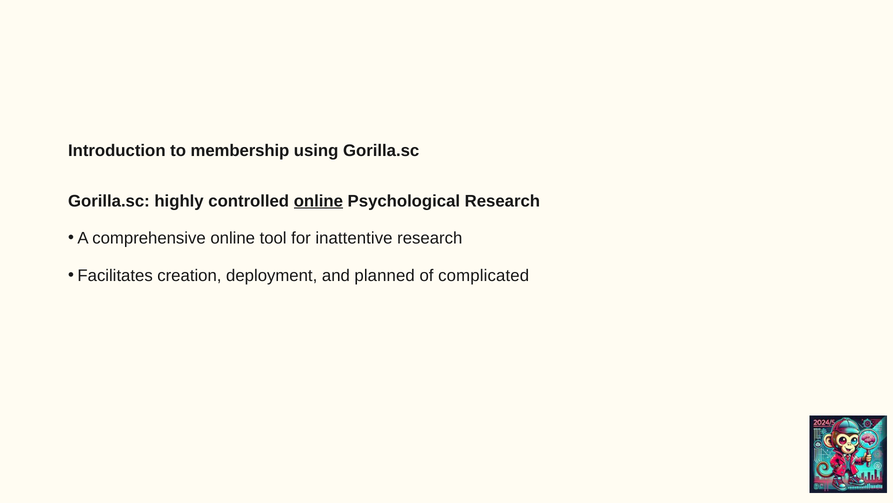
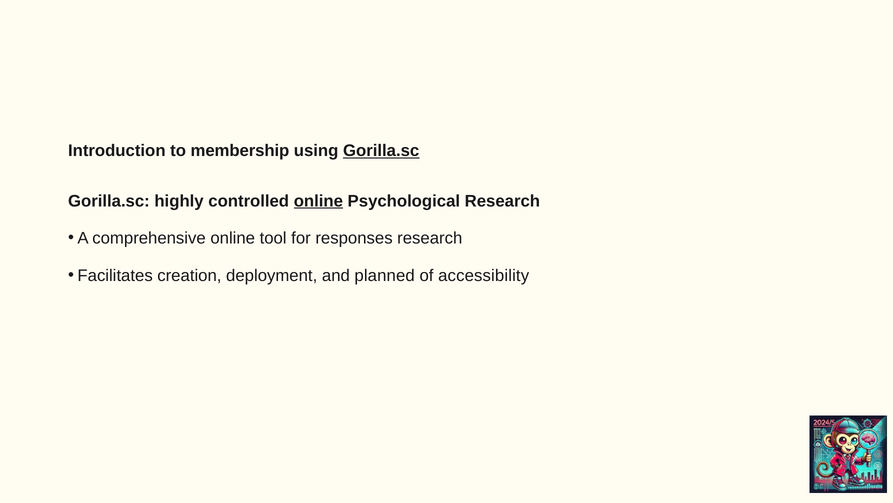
Gorilla.sc at (381, 151) underline: none -> present
inattentive: inattentive -> responses
complicated: complicated -> accessibility
